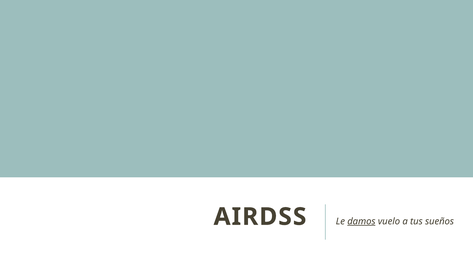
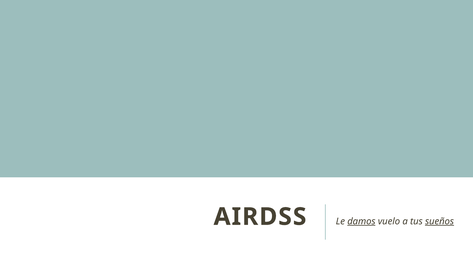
sueños underline: none -> present
